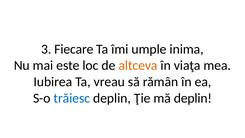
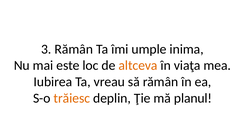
3 Fiecare: Fiecare -> Rămân
trăiesc colour: blue -> orange
mă deplin: deplin -> planul
